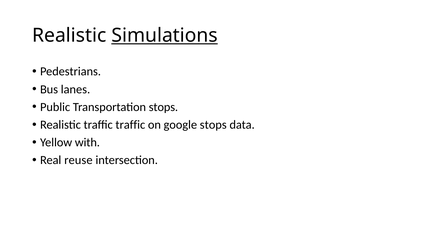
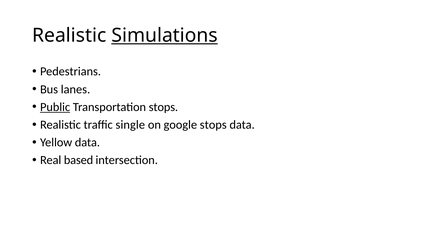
Public underline: none -> present
traffic traffic: traffic -> single
Yellow with: with -> data
reuse: reuse -> based
